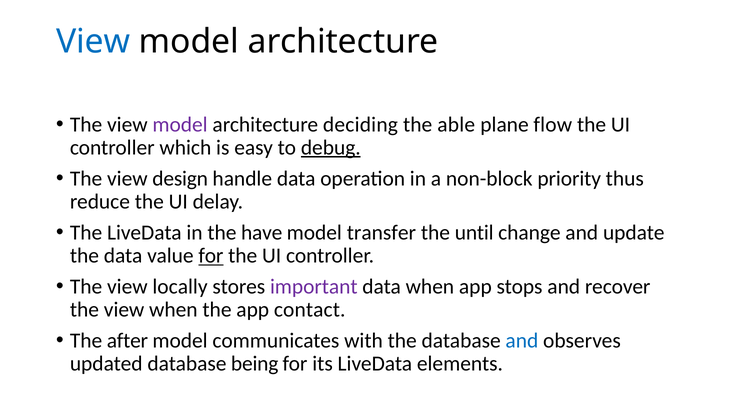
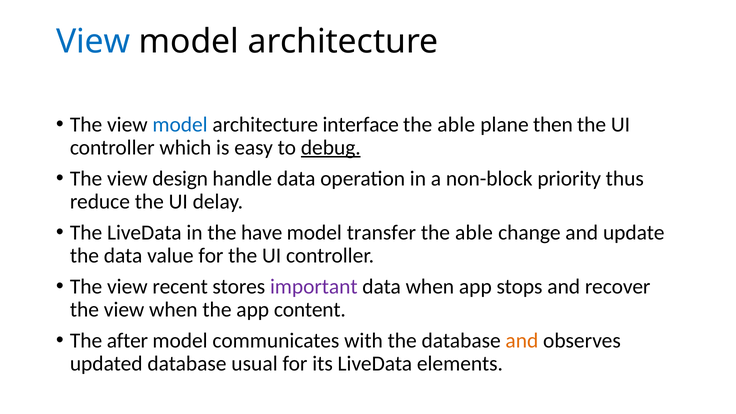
model at (180, 124) colour: purple -> blue
deciding: deciding -> interface
flow: flow -> then
until at (474, 233): until -> able
for at (211, 256) underline: present -> none
locally: locally -> recent
contact: contact -> content
and at (522, 341) colour: blue -> orange
being: being -> usual
